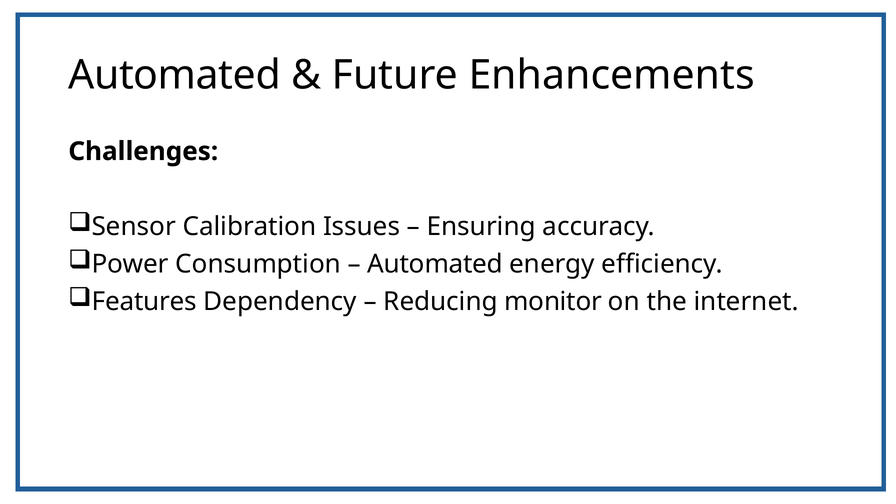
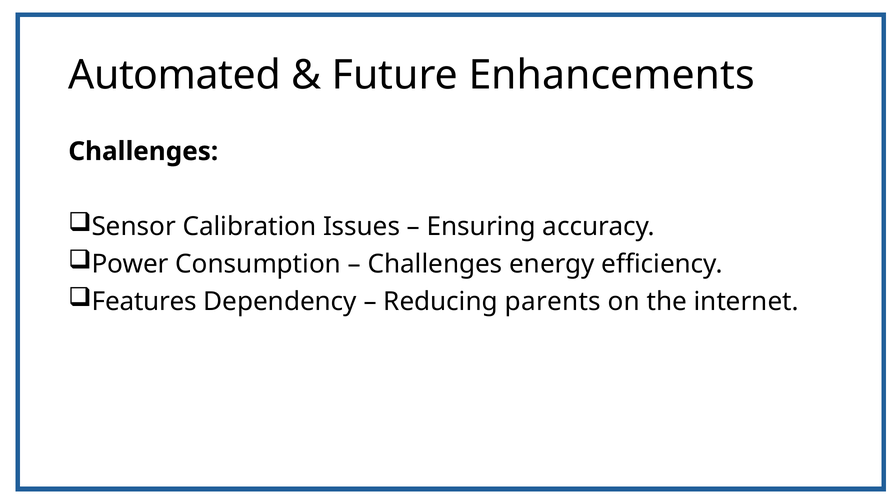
Automated at (435, 264): Automated -> Challenges
monitor: monitor -> parents
